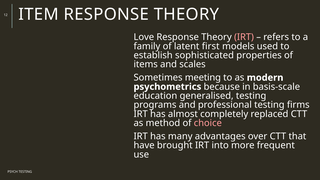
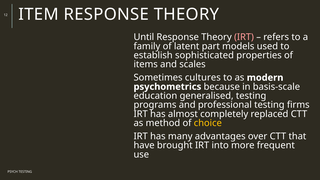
Love: Love -> Until
first: first -> part
meeting: meeting -> cultures
choice colour: pink -> yellow
